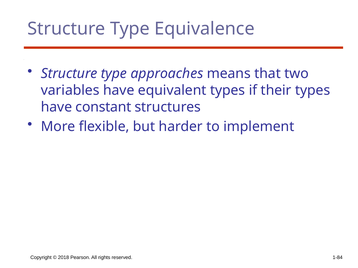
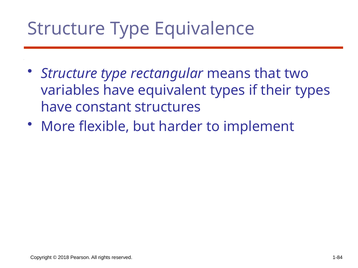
approaches: approaches -> rectangular
